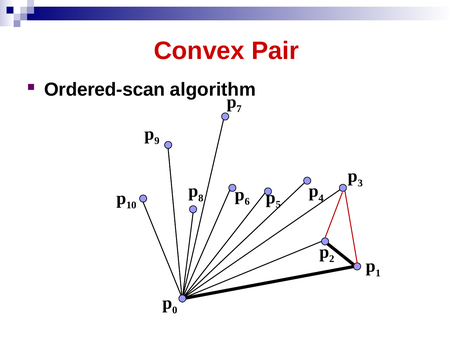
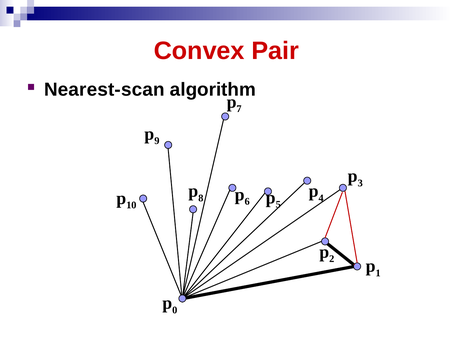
Ordered-scan: Ordered-scan -> Nearest-scan
